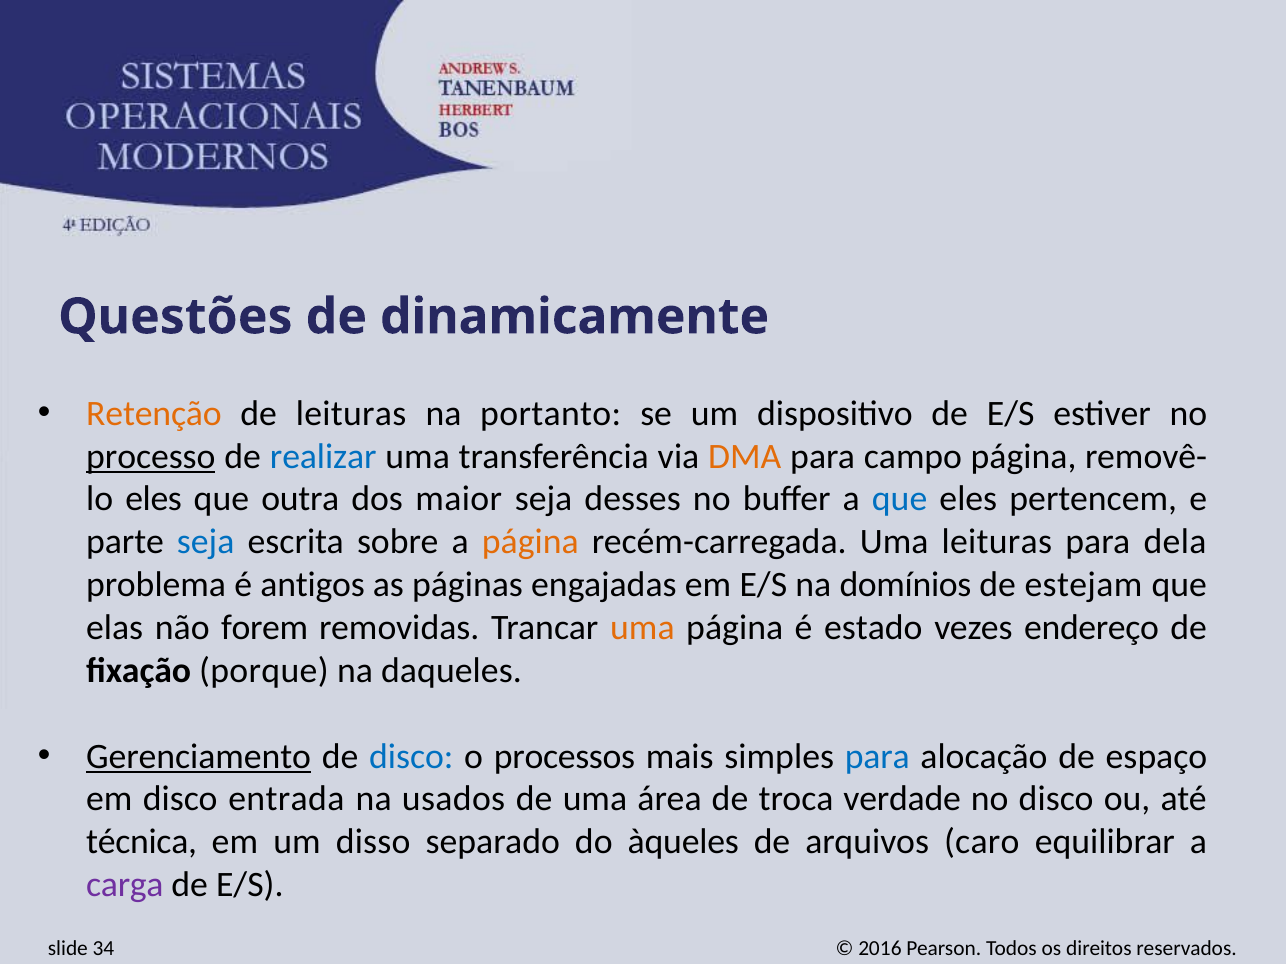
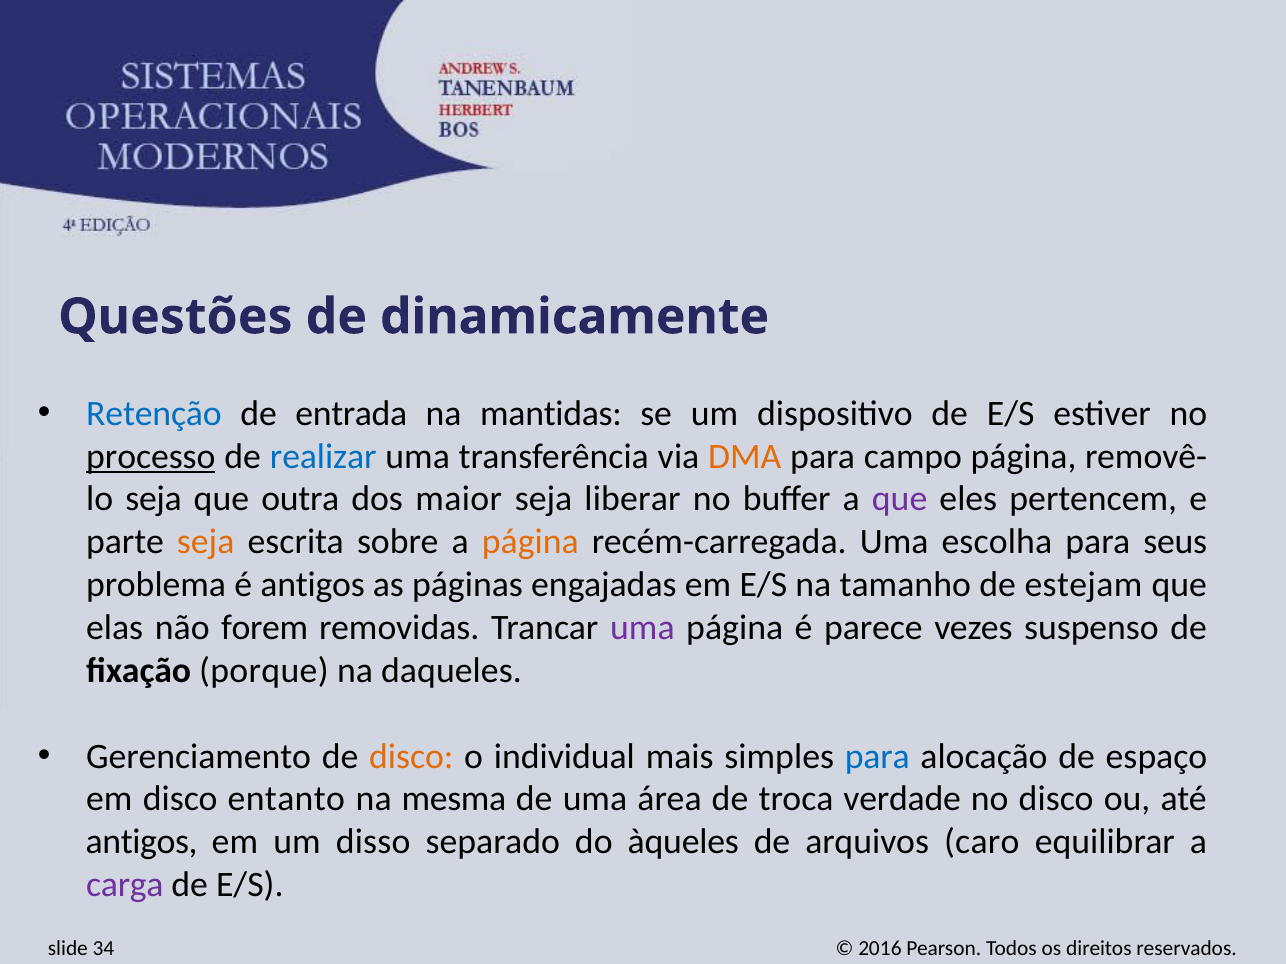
Retenção colour: orange -> blue
de leituras: leituras -> entrada
portanto: portanto -> mantidas
eles at (154, 499): eles -> seja
desses: desses -> liberar
que at (900, 499) colour: blue -> purple
seja at (206, 542) colour: blue -> orange
Uma leituras: leituras -> escolha
dela: dela -> seus
domínios: domínios -> tamanho
uma at (642, 628) colour: orange -> purple
estado: estado -> parece
endereço: endereço -> suspenso
Gerenciamento underline: present -> none
disco at (411, 757) colour: blue -> orange
processos: processos -> individual
entrada: entrada -> entanto
usados: usados -> mesma
técnica at (142, 842): técnica -> antigos
